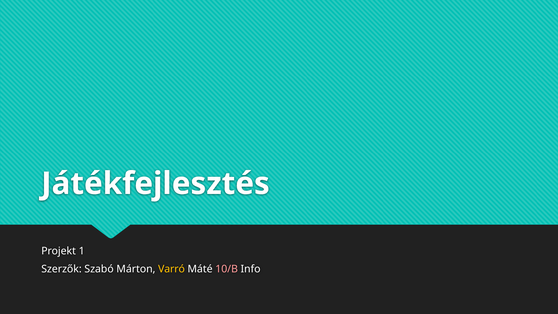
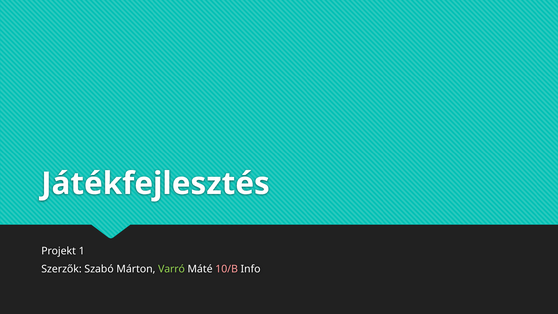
Varró colour: yellow -> light green
